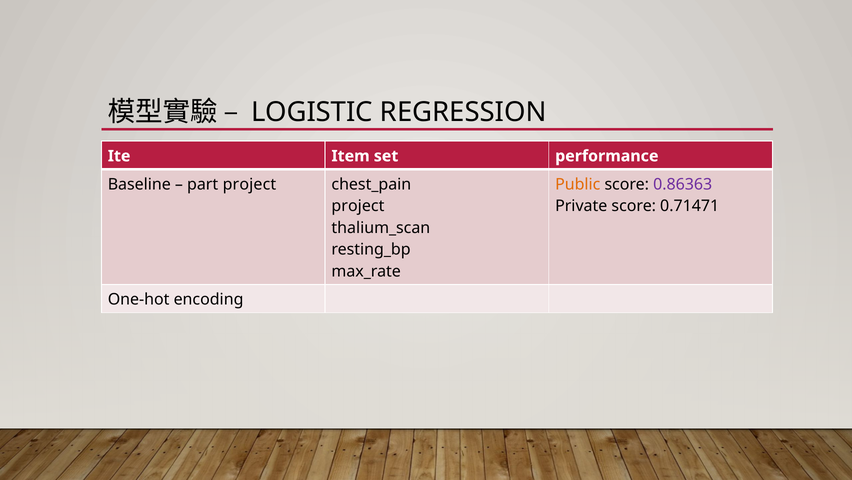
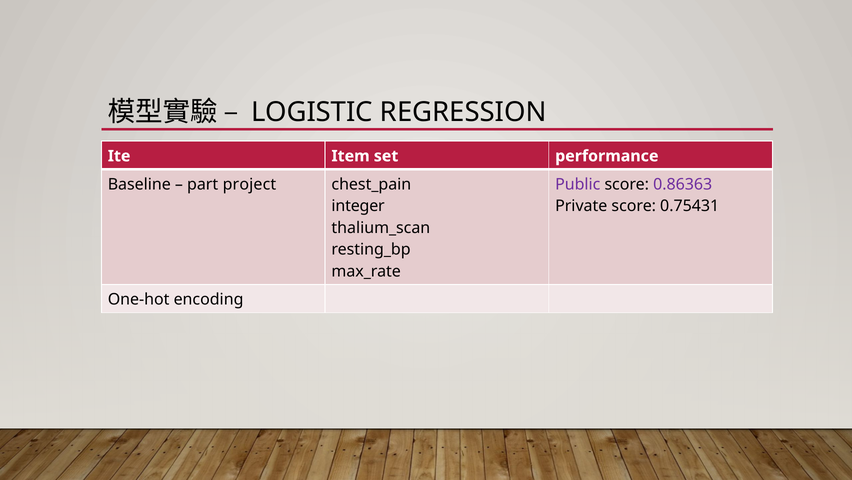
Public colour: orange -> purple
project at (358, 206): project -> integer
0.71471: 0.71471 -> 0.75431
